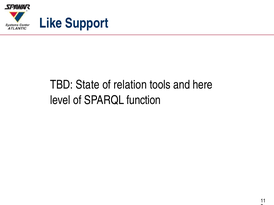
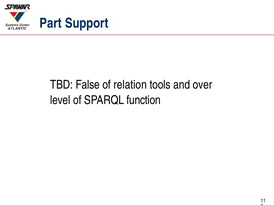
Like: Like -> Part
State: State -> False
here: here -> over
